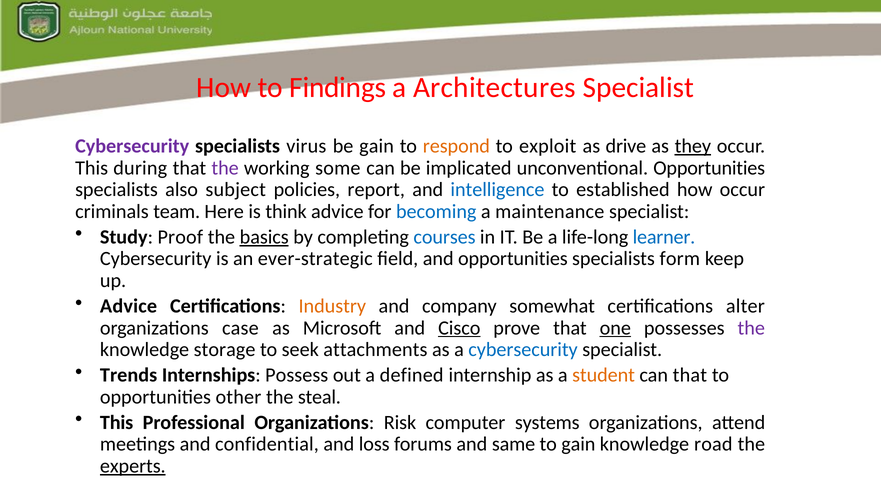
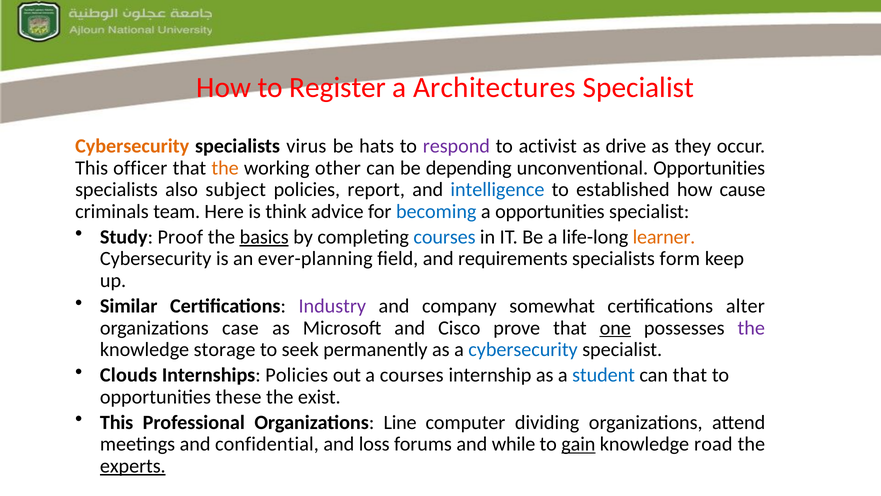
Findings: Findings -> Register
Cybersecurity at (132, 146) colour: purple -> orange
be gain: gain -> hats
respond colour: orange -> purple
exploit: exploit -> activist
they underline: present -> none
during: during -> officer
the at (225, 168) colour: purple -> orange
some: some -> other
implicated: implicated -> depending
how occur: occur -> cause
a maintenance: maintenance -> opportunities
learner colour: blue -> orange
ever-strategic: ever-strategic -> ever-planning
and opportunities: opportunities -> requirements
Advice at (129, 306): Advice -> Similar
Industry colour: orange -> purple
Cisco underline: present -> none
attachments: attachments -> permanently
Trends: Trends -> Clouds
Internships Possess: Possess -> Policies
a defined: defined -> courses
student colour: orange -> blue
other: other -> these
steal: steal -> exist
Risk: Risk -> Line
systems: systems -> dividing
same: same -> while
gain at (578, 444) underline: none -> present
